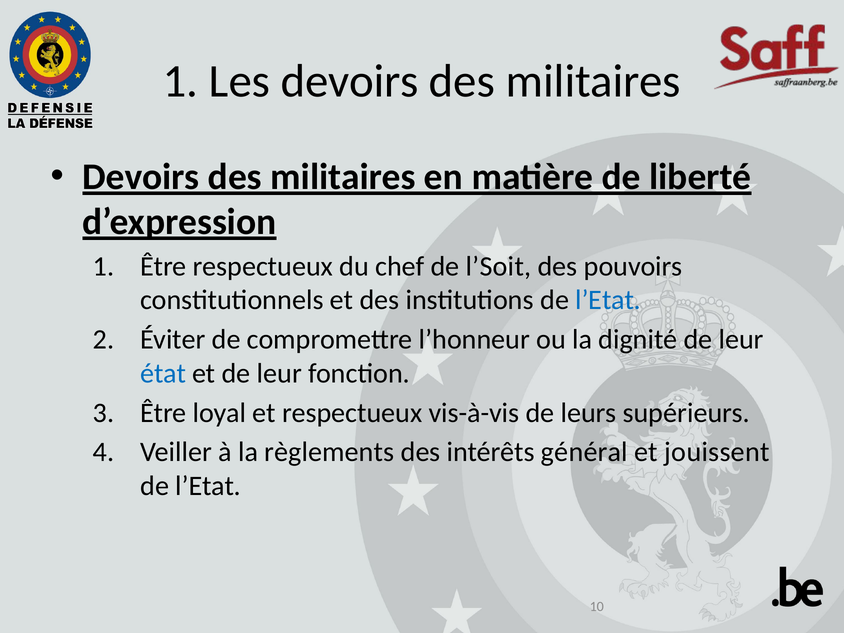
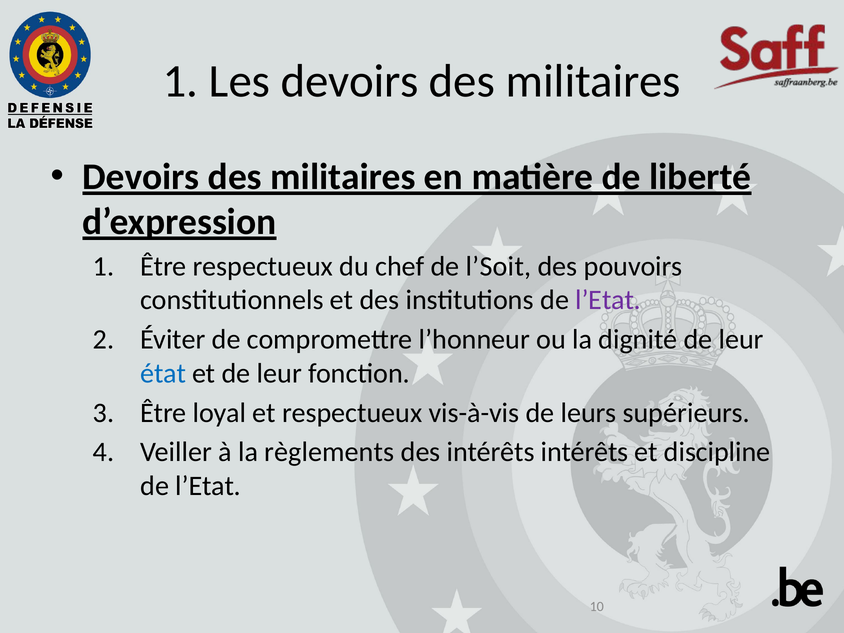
l’Etat at (608, 300) colour: blue -> purple
intérêts général: général -> intérêts
jouissent: jouissent -> discipline
